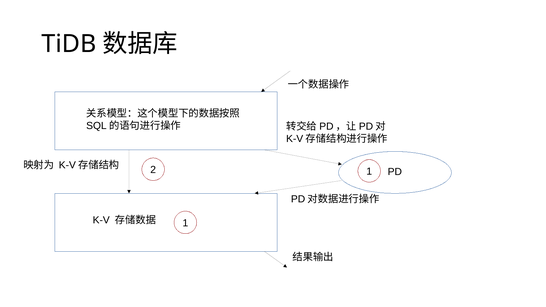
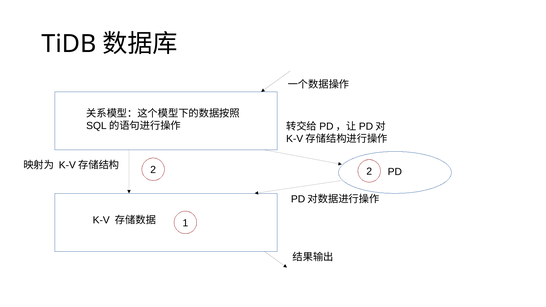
2 1: 1 -> 2
